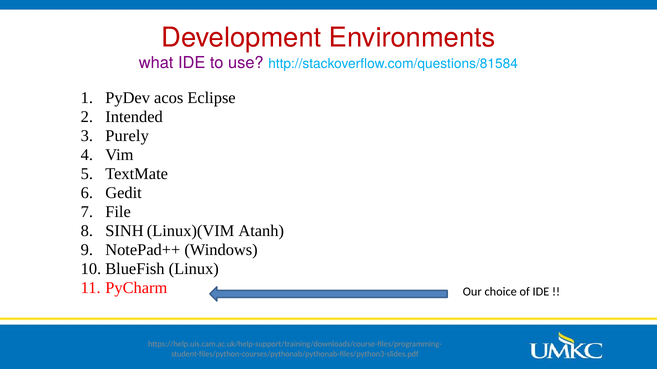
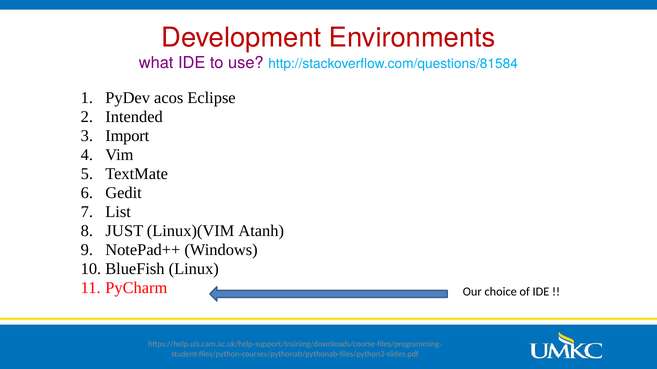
Purely: Purely -> Import
File: File -> List
SINH: SINH -> JUST
